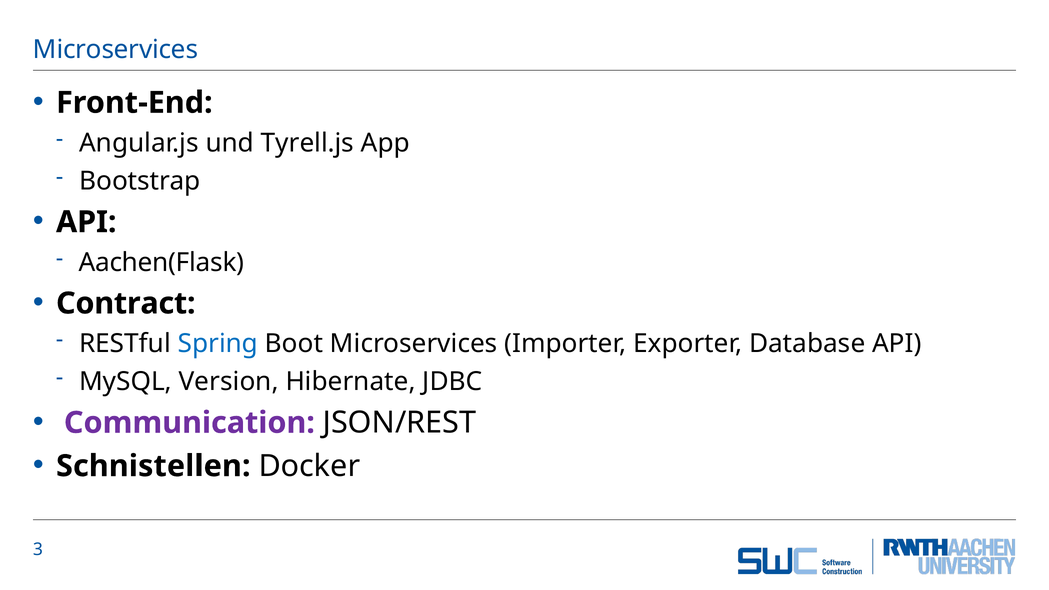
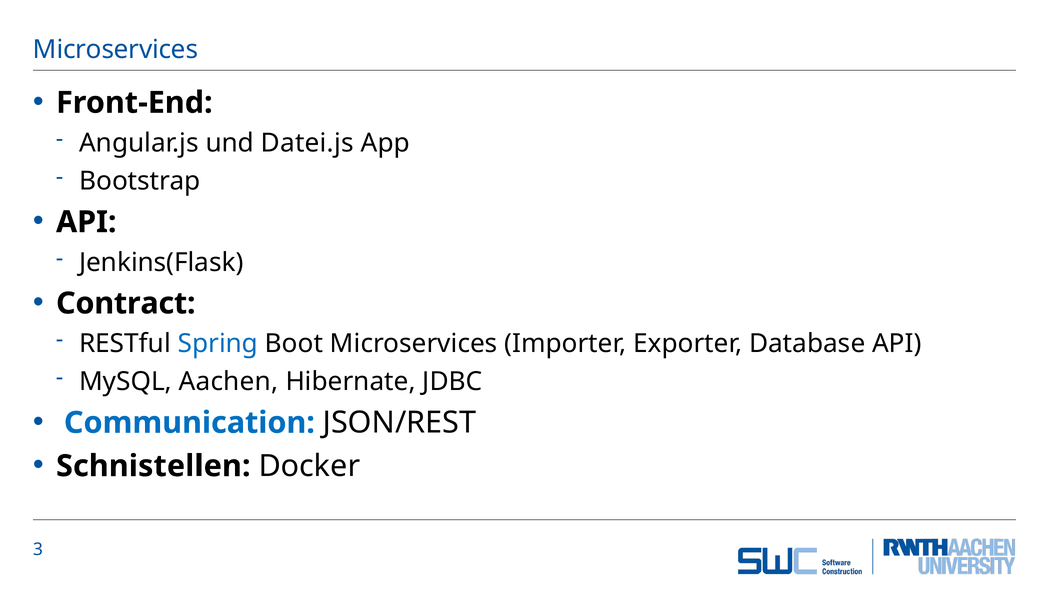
Tyrell.js: Tyrell.js -> Datei.js
Aachen(Flask: Aachen(Flask -> Jenkins(Flask
Version: Version -> Aachen
Communication colour: purple -> blue
